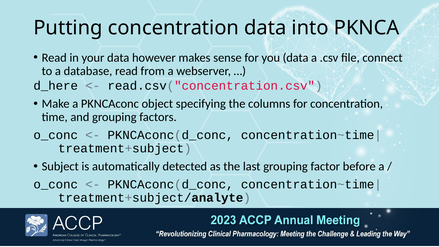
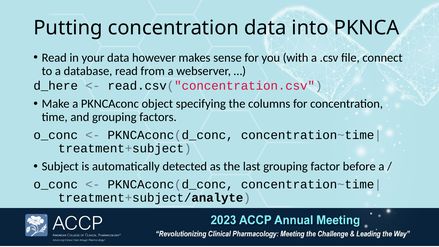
you data: data -> with
